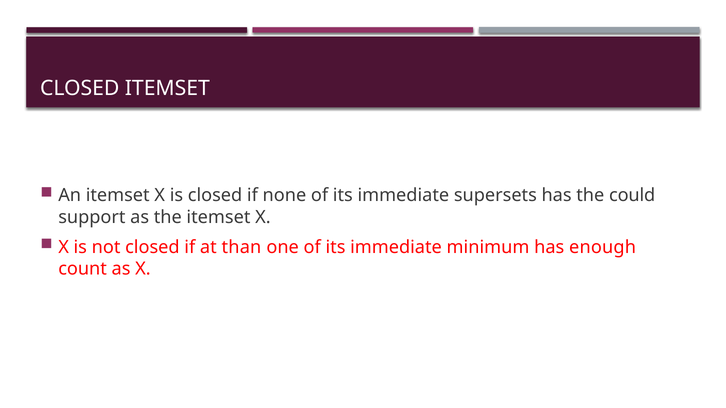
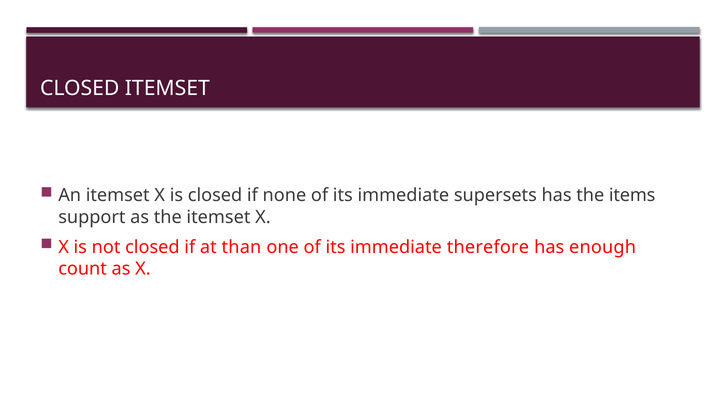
could: could -> items
minimum: minimum -> therefore
